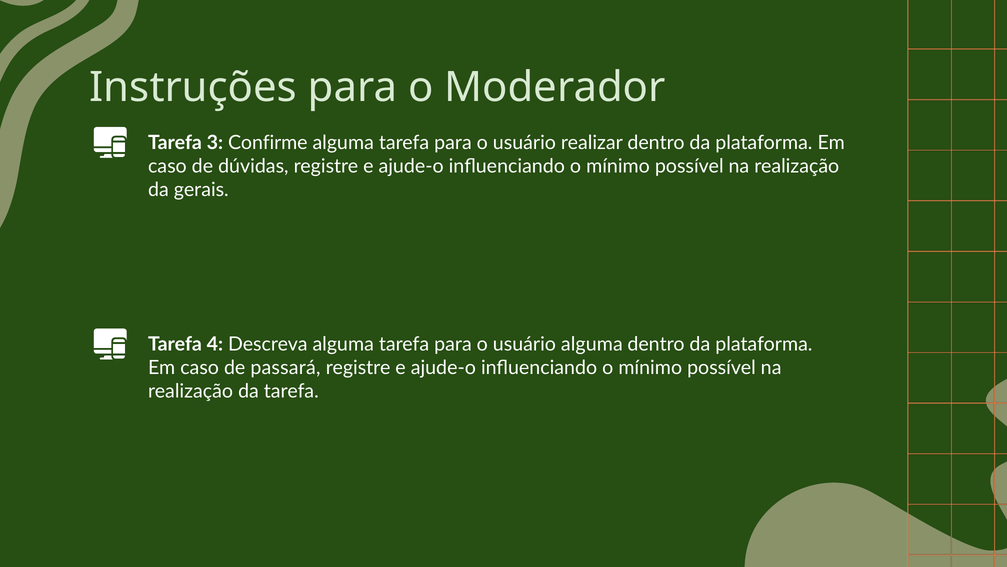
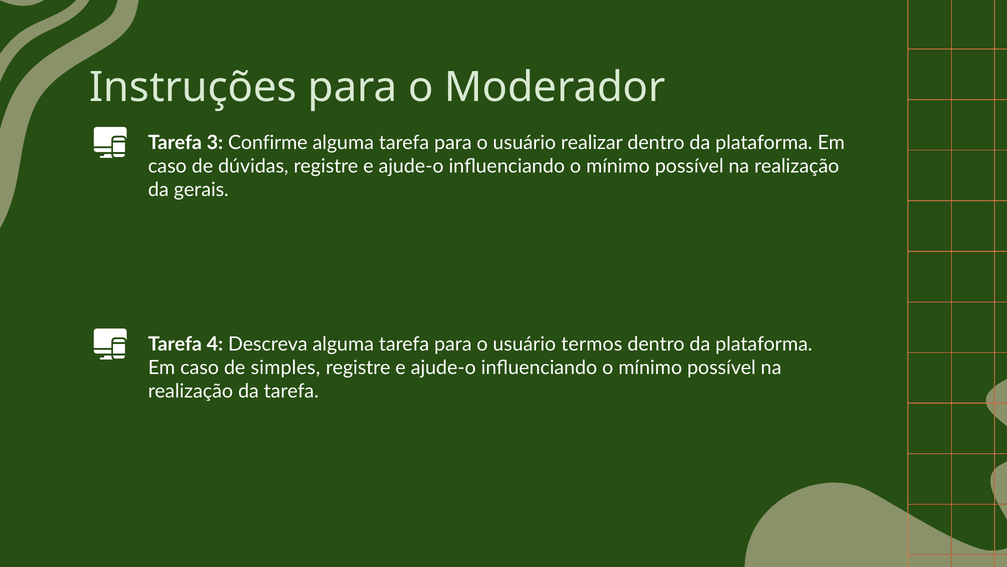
usuário alguma: alguma -> termos
passará: passará -> simples
